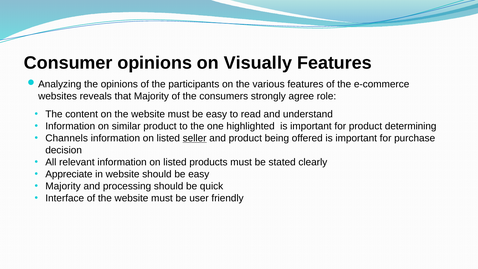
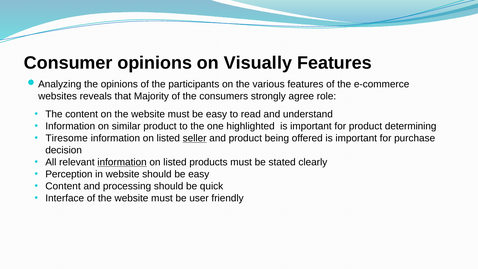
Channels: Channels -> Tiresome
information at (122, 162) underline: none -> present
Appreciate: Appreciate -> Perception
Majority at (63, 186): Majority -> Content
